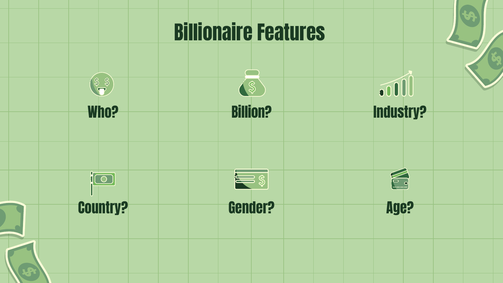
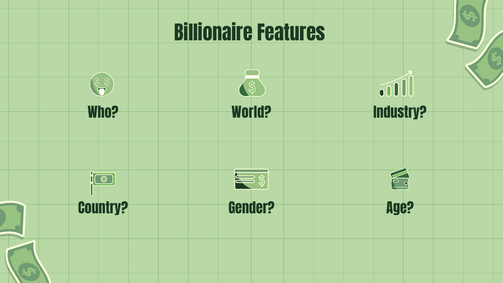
Billion: Billion -> World
